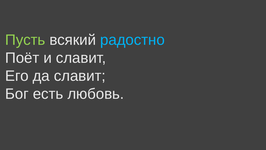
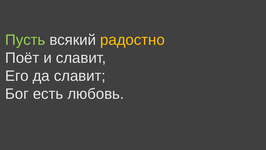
радостно colour: light blue -> yellow
